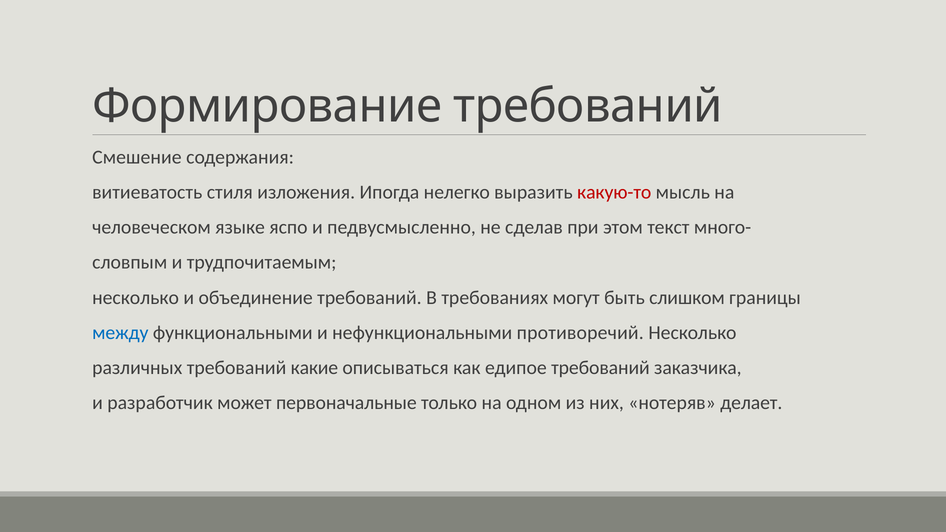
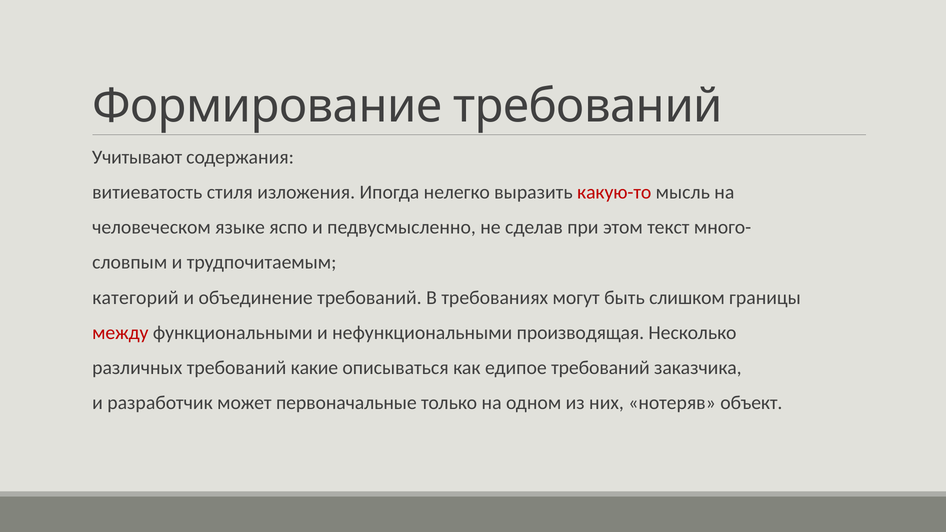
Смешение: Смешение -> Учитывают
несколько at (136, 298): несколько -> категорий
между colour: blue -> red
противоречий: противоречий -> производящая
делает: делает -> объект
